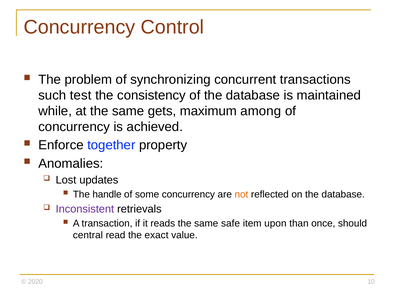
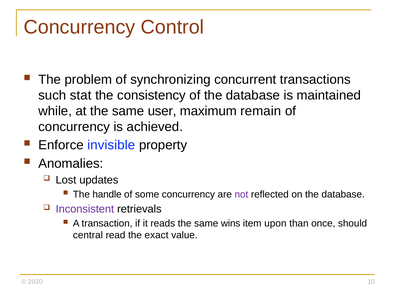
test: test -> stat
gets: gets -> user
among: among -> remain
together: together -> invisible
not colour: orange -> purple
safe: safe -> wins
